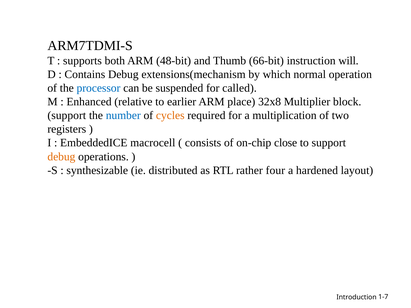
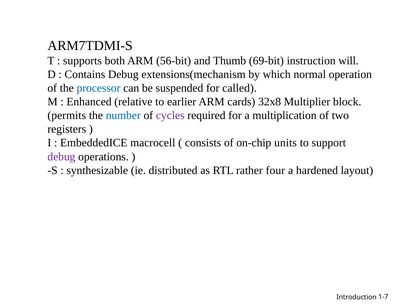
48-bit: 48-bit -> 56-bit
66-bit: 66-bit -> 69-bit
place: place -> cards
support at (67, 116): support -> permits
cycles colour: orange -> purple
close: close -> units
debug at (61, 157) colour: orange -> purple
